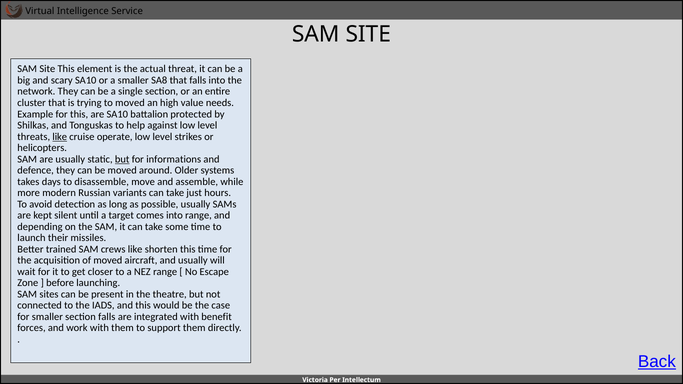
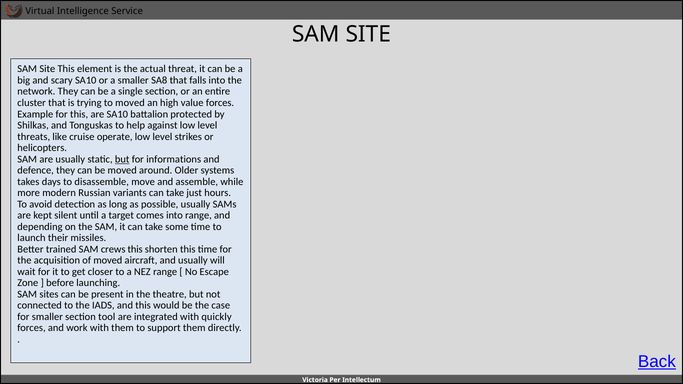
value needs: needs -> forces
like at (60, 137) underline: present -> none
crews like: like -> this
section falls: falls -> tool
benefit: benefit -> quickly
